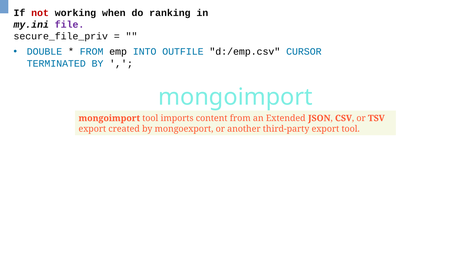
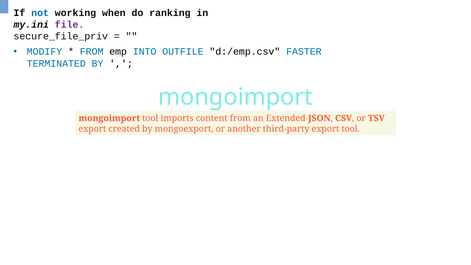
not colour: red -> blue
DOUBLE: DOUBLE -> MODIFY
CURSOR: CURSOR -> FASTER
